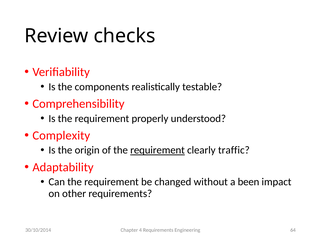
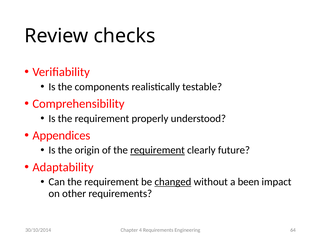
Complexity: Complexity -> Appendices
traffic: traffic -> future
changed underline: none -> present
